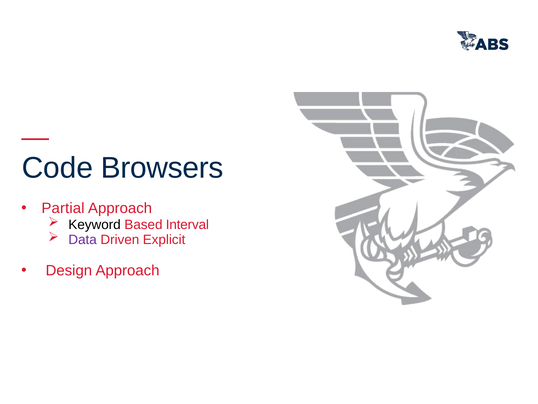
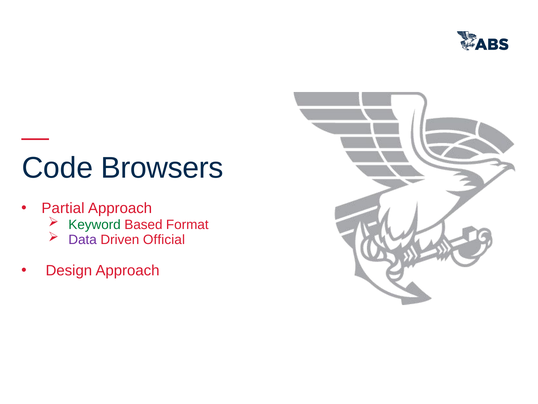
Keyword colour: black -> green
Interval: Interval -> Format
Explicit: Explicit -> Official
